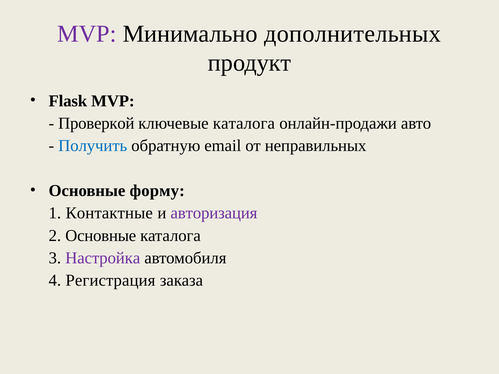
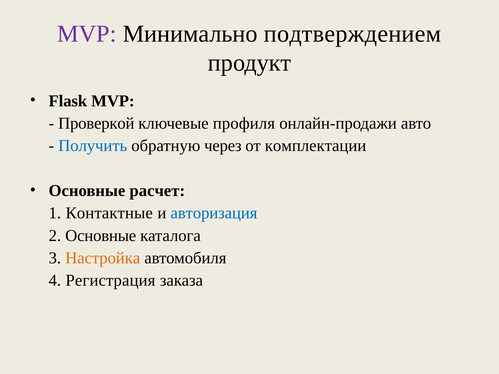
дополнительных: дополнительных -> подтверждением
ключевые каталога: каталога -> профиля
email: email -> через
неправильных: неправильных -> комплектации
форму: форму -> расчет
авторизация colour: purple -> blue
Настройка colour: purple -> orange
